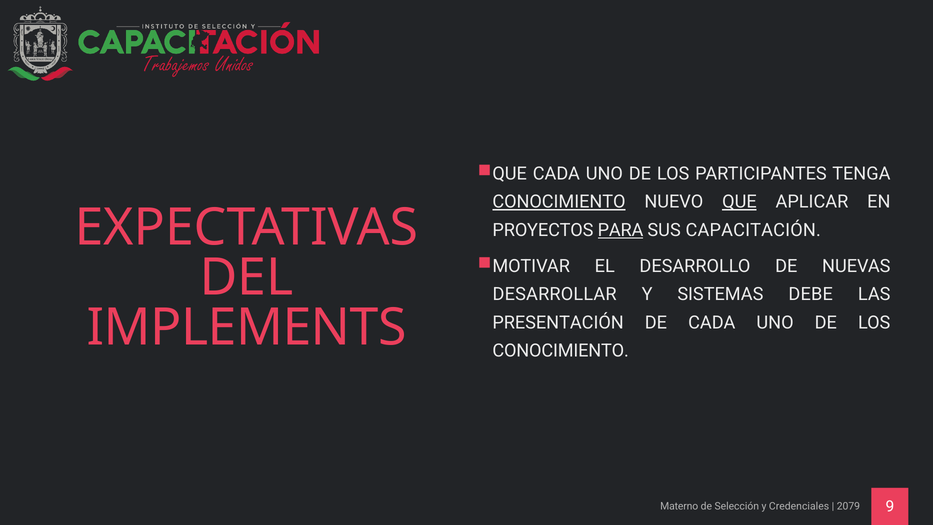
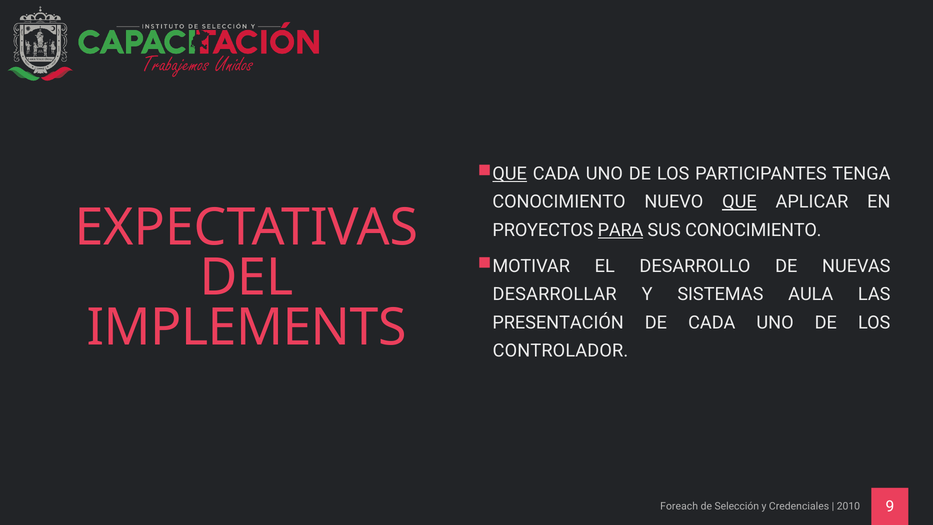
QUE at (510, 174) underline: none -> present
CONOCIMIENTO at (559, 202) underline: present -> none
SUS CAPACITACIÓN: CAPACITACIÓN -> CONOCIMIENTO
DEBE: DEBE -> AULA
CONOCIMIENTO at (561, 351): CONOCIMIENTO -> CONTROLADOR
Materno: Materno -> Foreach
2079: 2079 -> 2010
